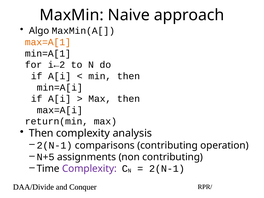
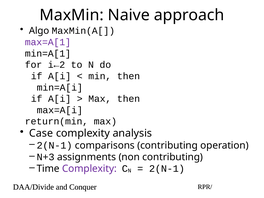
max=A[1 colour: orange -> purple
Then at (41, 133): Then -> Case
N+5: N+5 -> N+3
